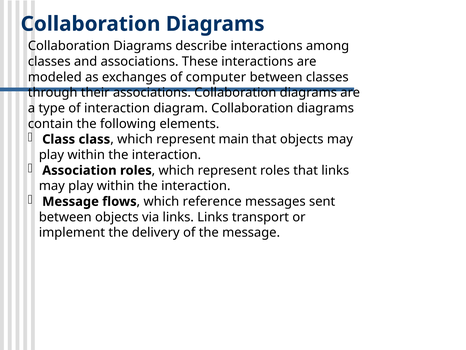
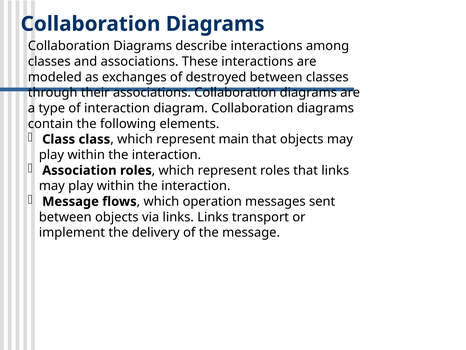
computer: computer -> destroyed
reference: reference -> operation
